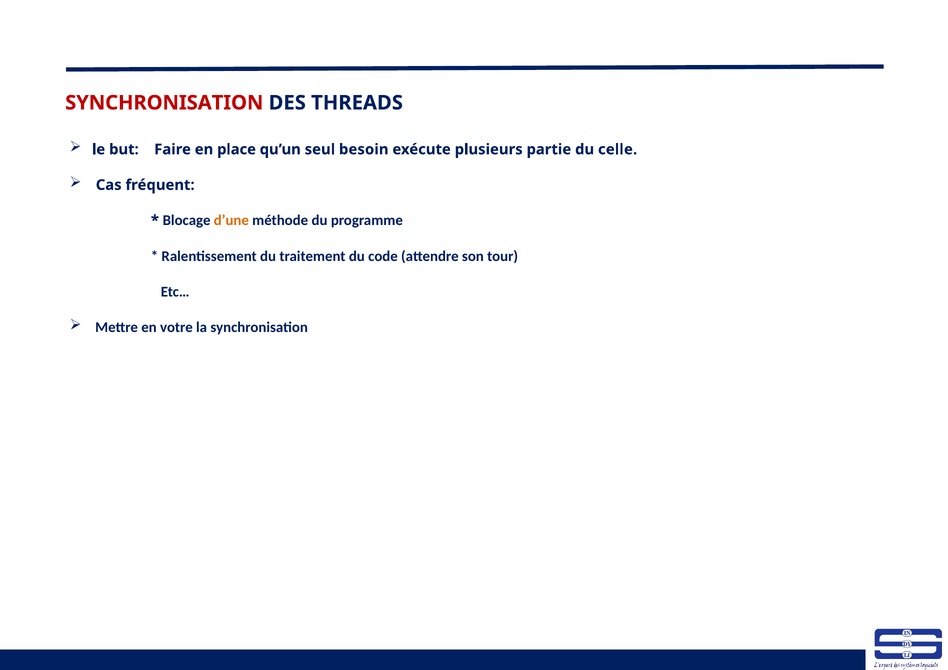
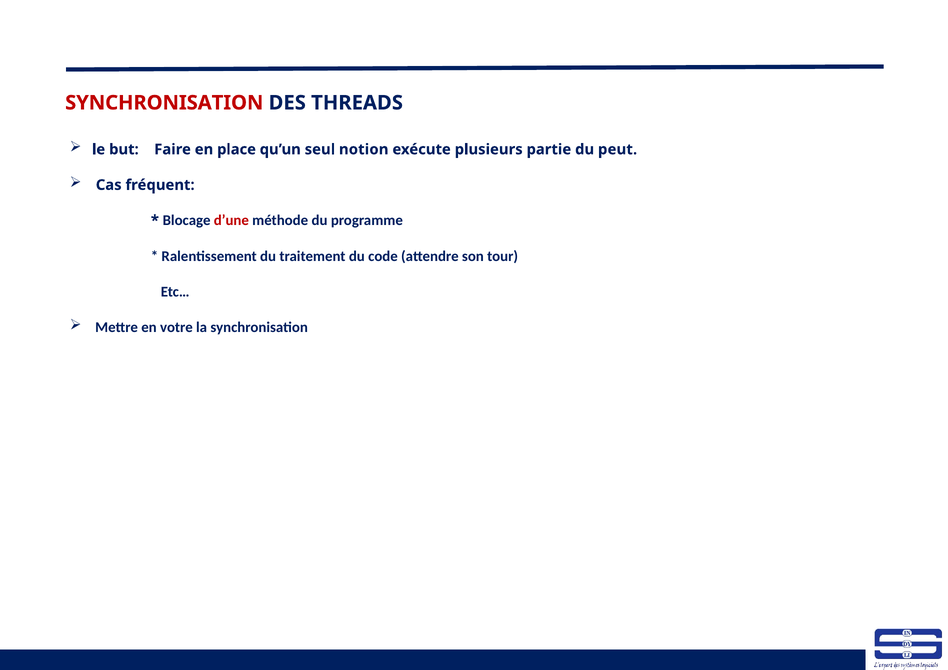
besoin: besoin -> notion
celle: celle -> peut
d’une colour: orange -> red
